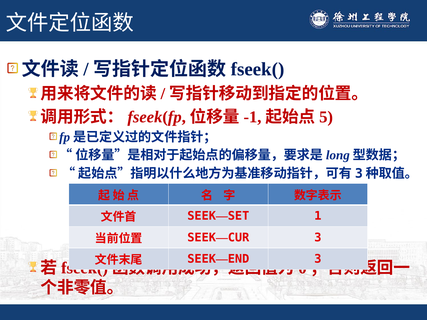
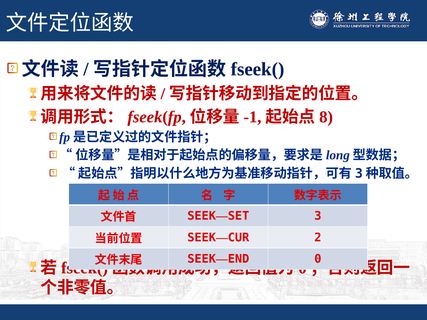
5: 5 -> 8
1: 1 -> 3
SEEK—CUR 3: 3 -> 2
SEEK—END 3: 3 -> 0
